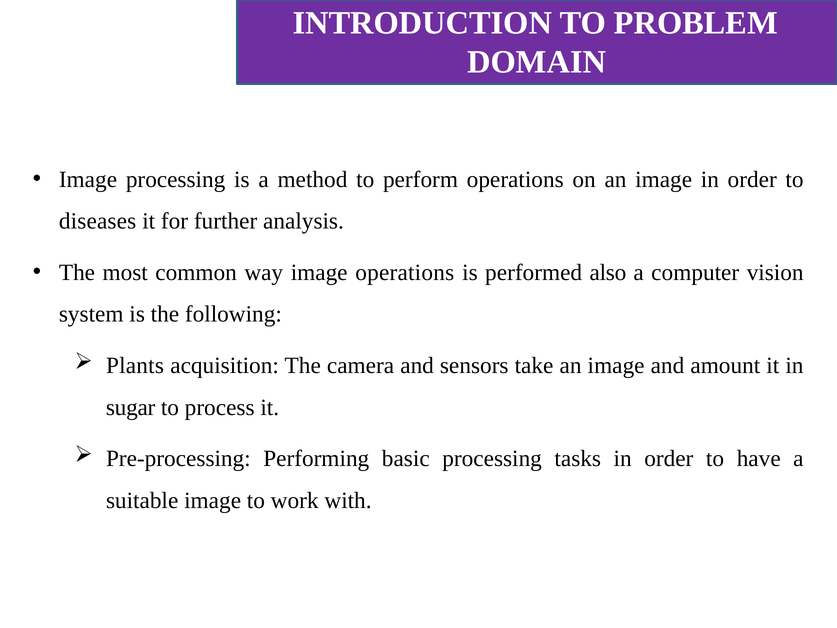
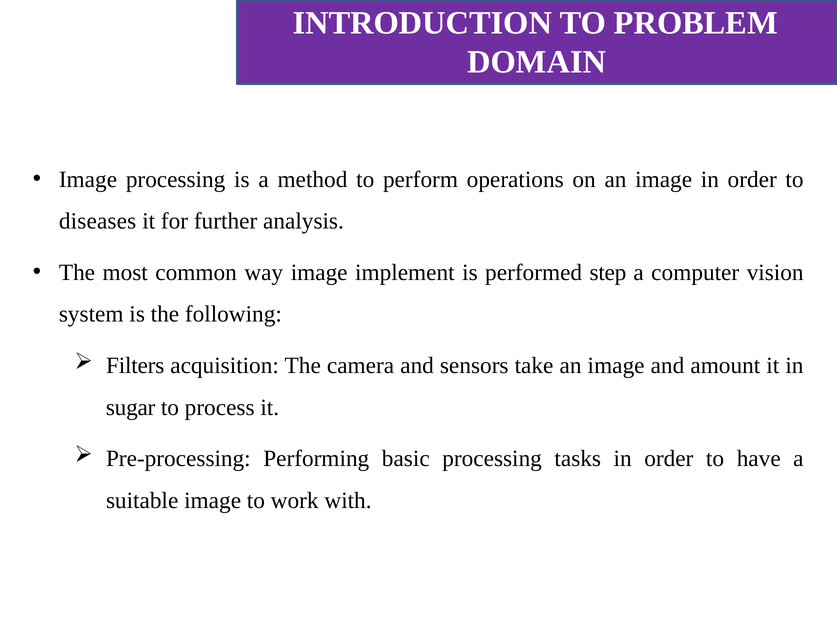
image operations: operations -> implement
also: also -> step
Plants: Plants -> Filters
